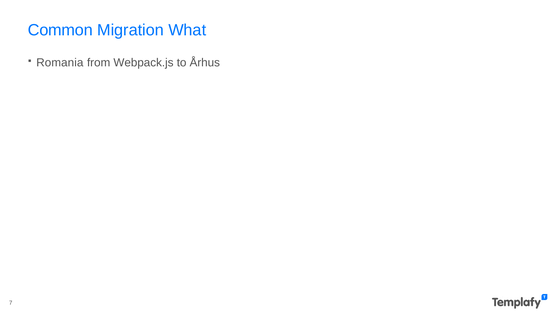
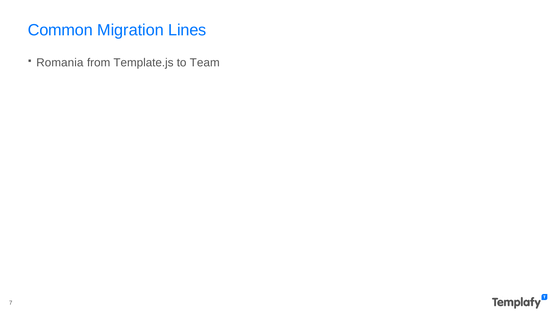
What: What -> Lines
Webpack.js: Webpack.js -> Template.js
Århus: Århus -> Team
